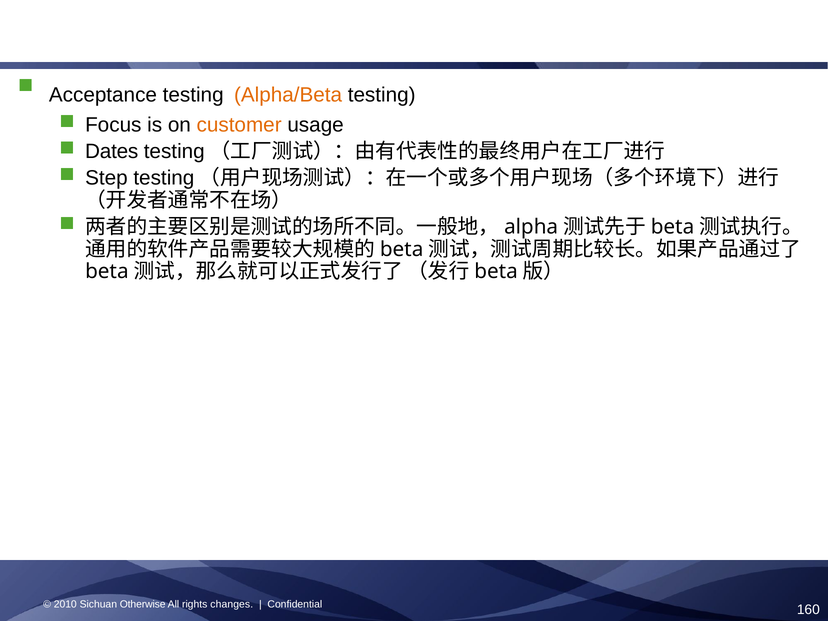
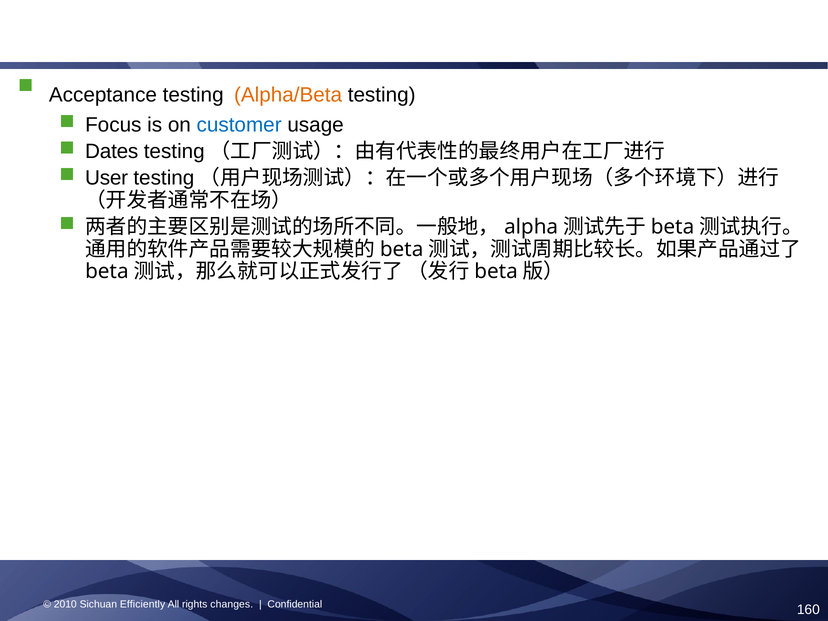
customer colour: orange -> blue
Step: Step -> User
Otherwise: Otherwise -> Efficiently
